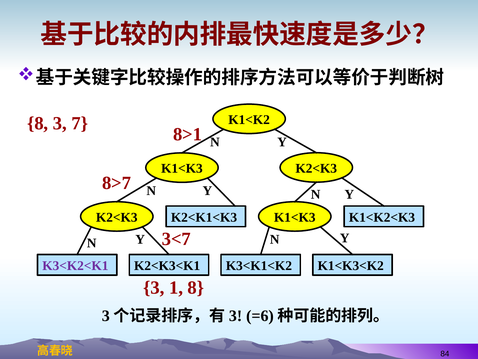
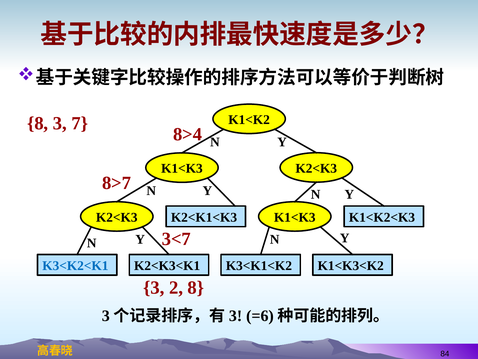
8>1: 8>1 -> 8>4
K3<K2<K1 colour: purple -> blue
1: 1 -> 2
